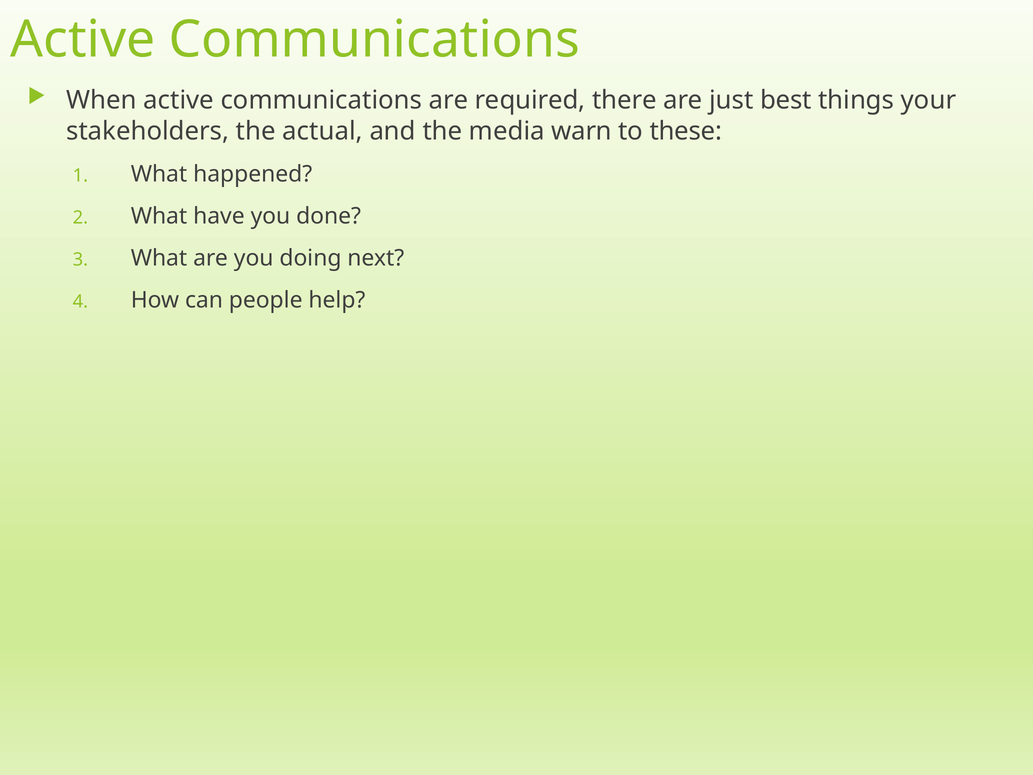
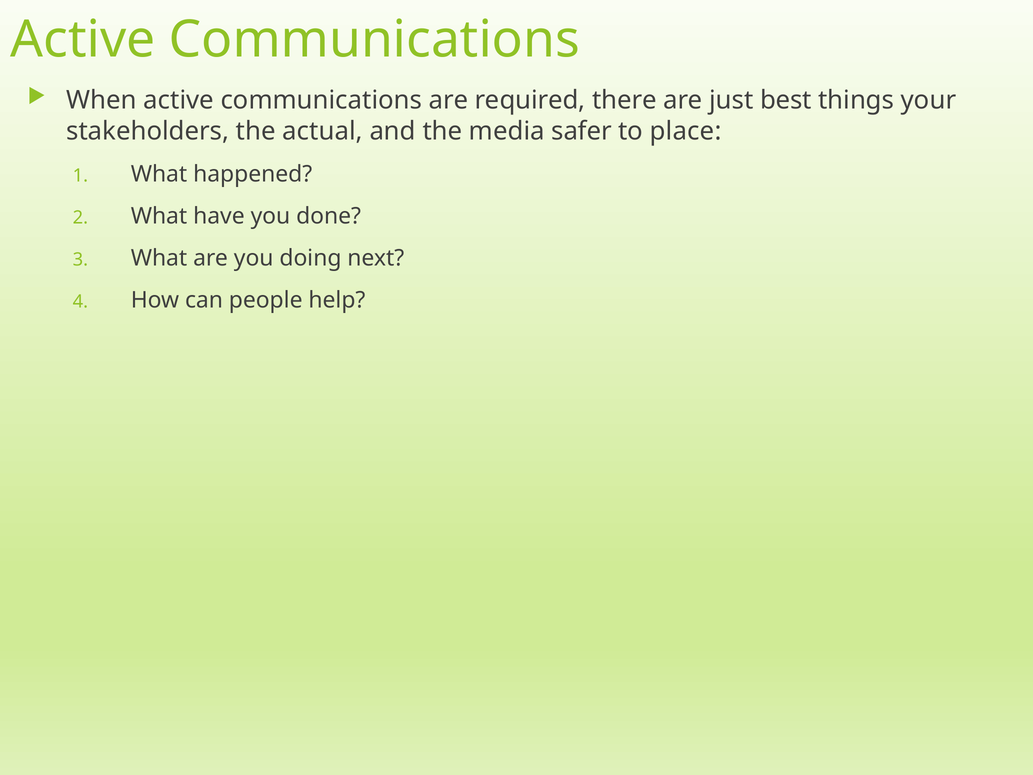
warn: warn -> safer
these: these -> place
